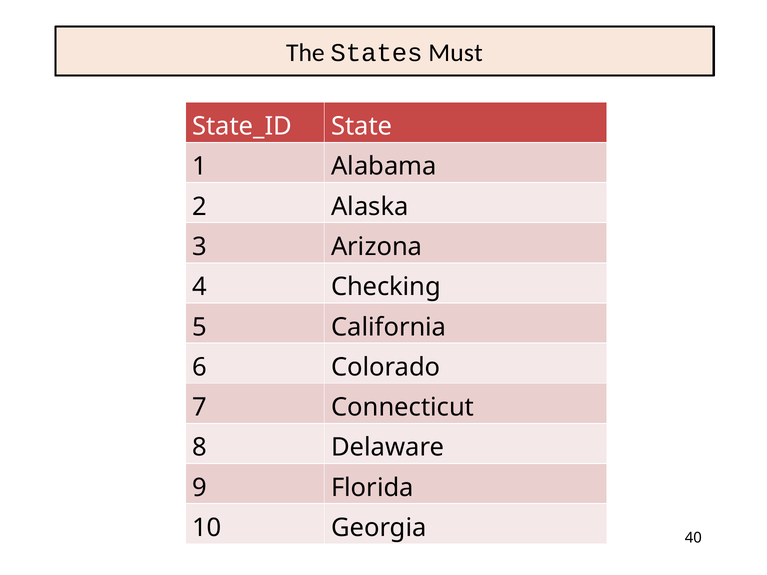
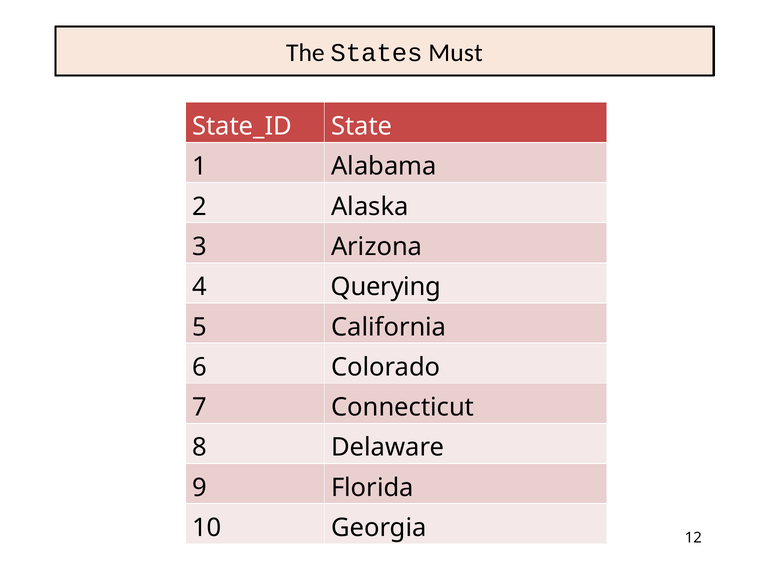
Checking: Checking -> Querying
40: 40 -> 12
